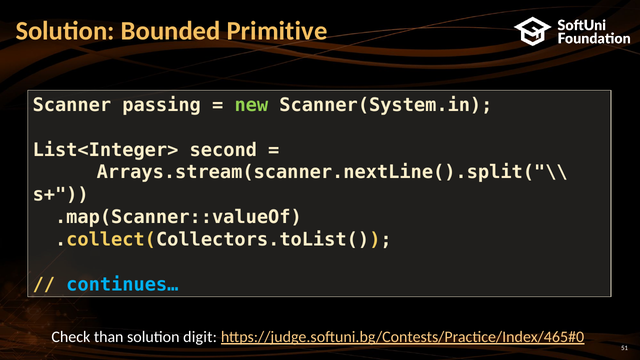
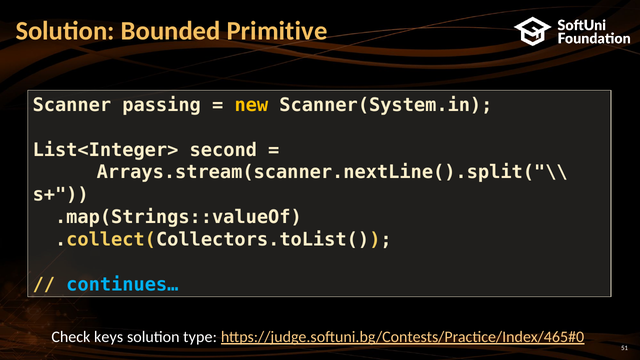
new colour: light green -> yellow
.map(Scanner::valueOf: .map(Scanner::valueOf -> .map(Strings::valueOf
than: than -> keys
digit: digit -> type
